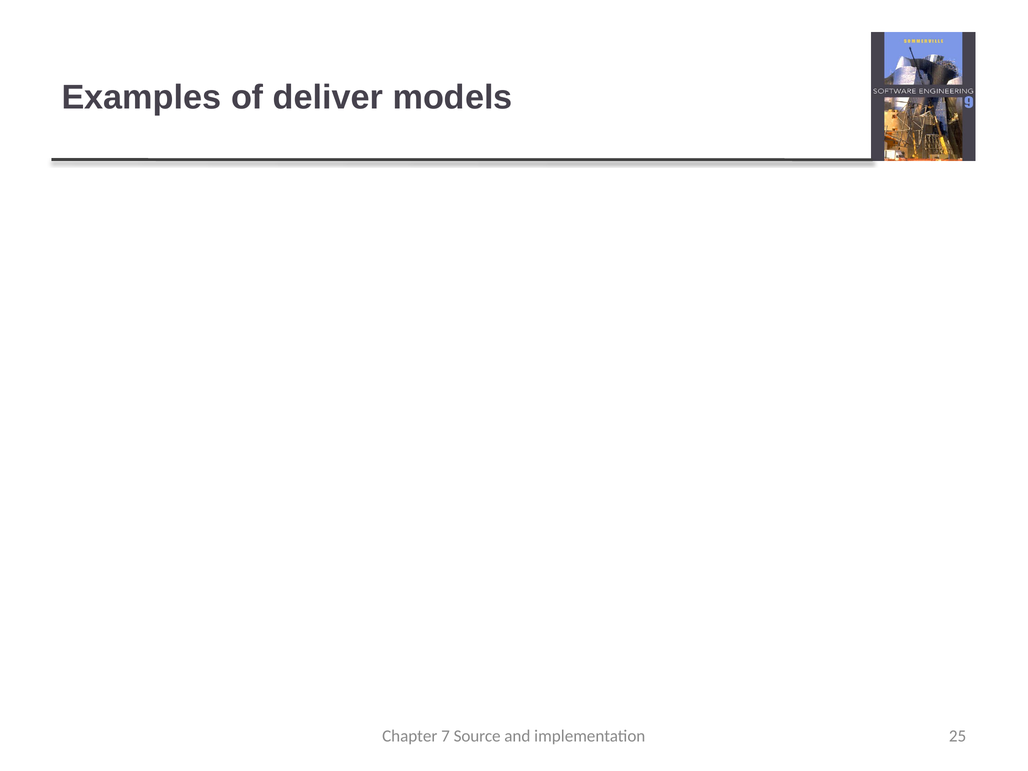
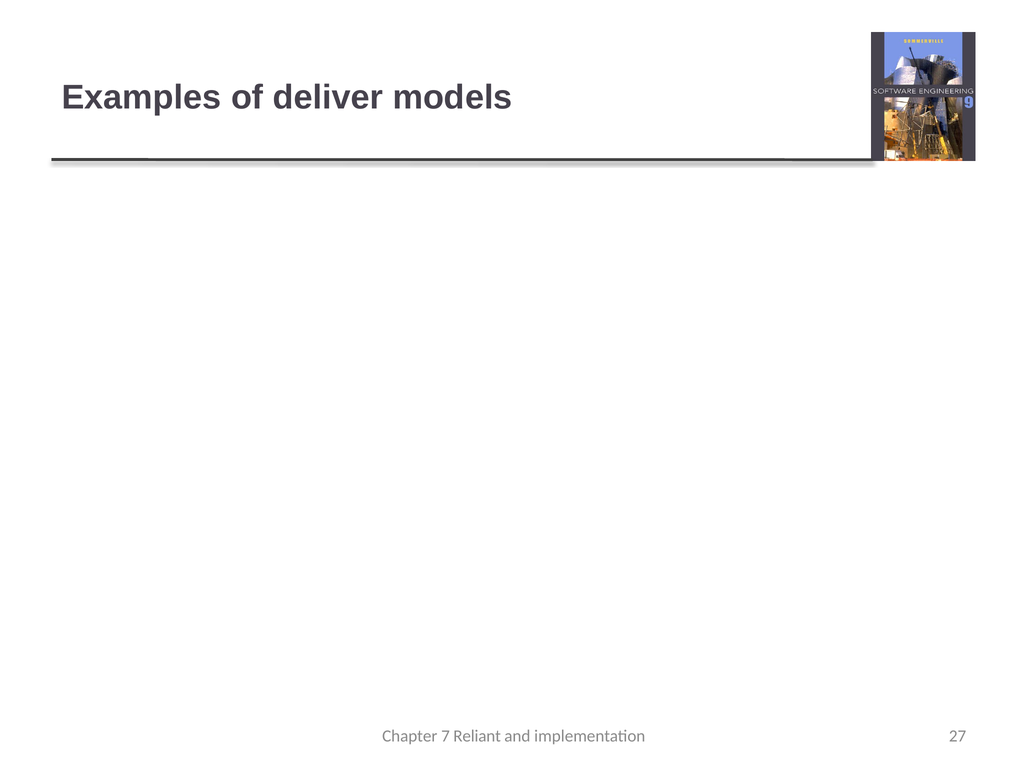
Source: Source -> Reliant
25: 25 -> 27
